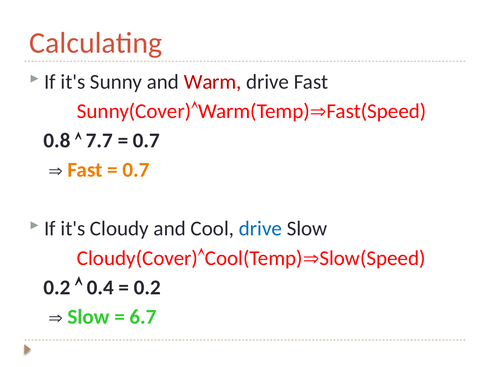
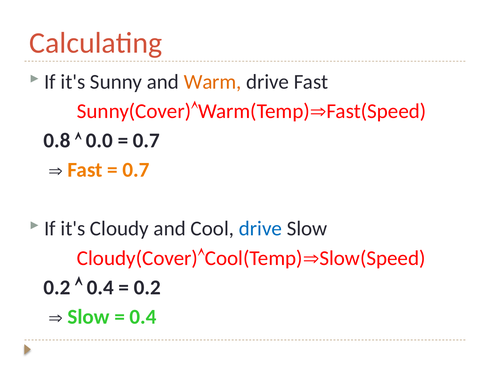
Warm colour: red -> orange
7.7: 7.7 -> 0.0
6.7 at (143, 317): 6.7 -> 0.4
